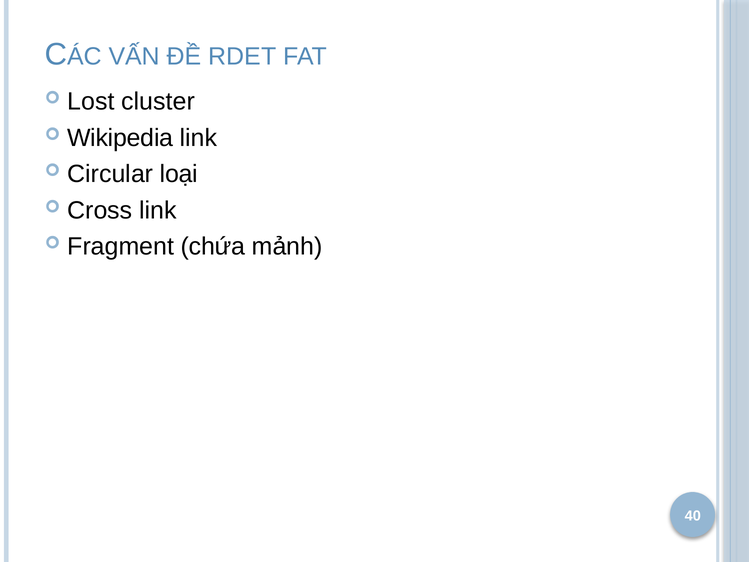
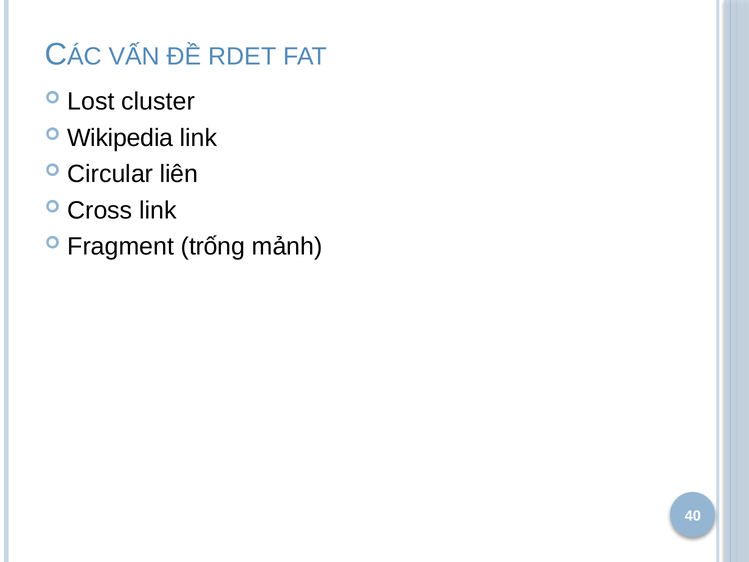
loại: loại -> liên
chứa: chứa -> trống
